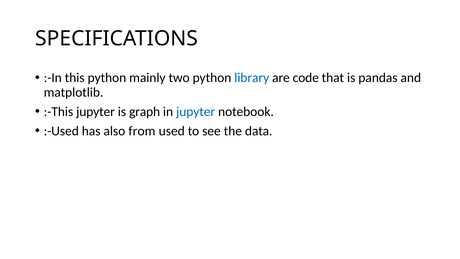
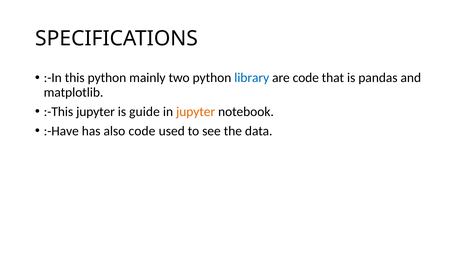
graph: graph -> guide
jupyter at (196, 112) colour: blue -> orange
:-Used: :-Used -> :-Have
also from: from -> code
